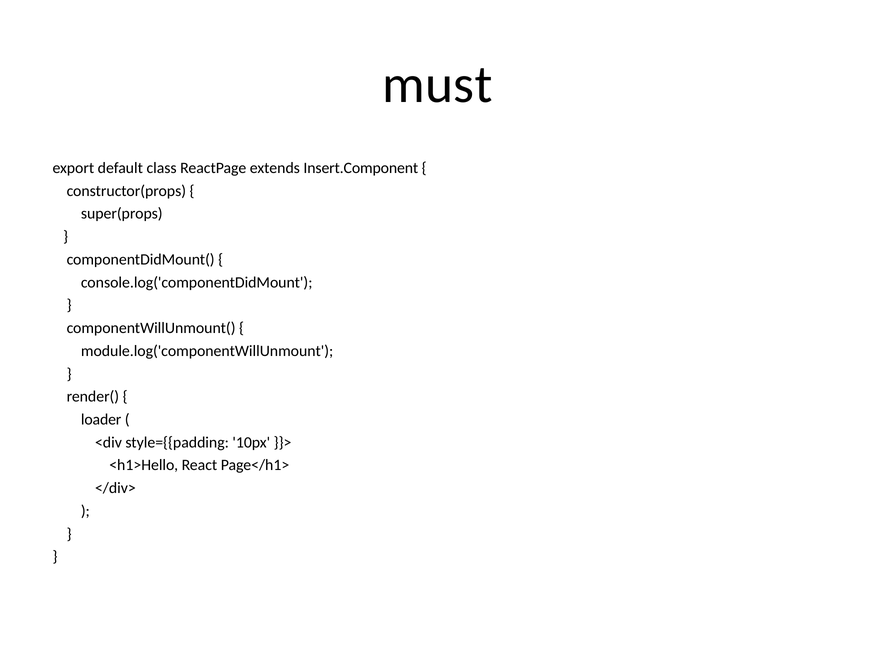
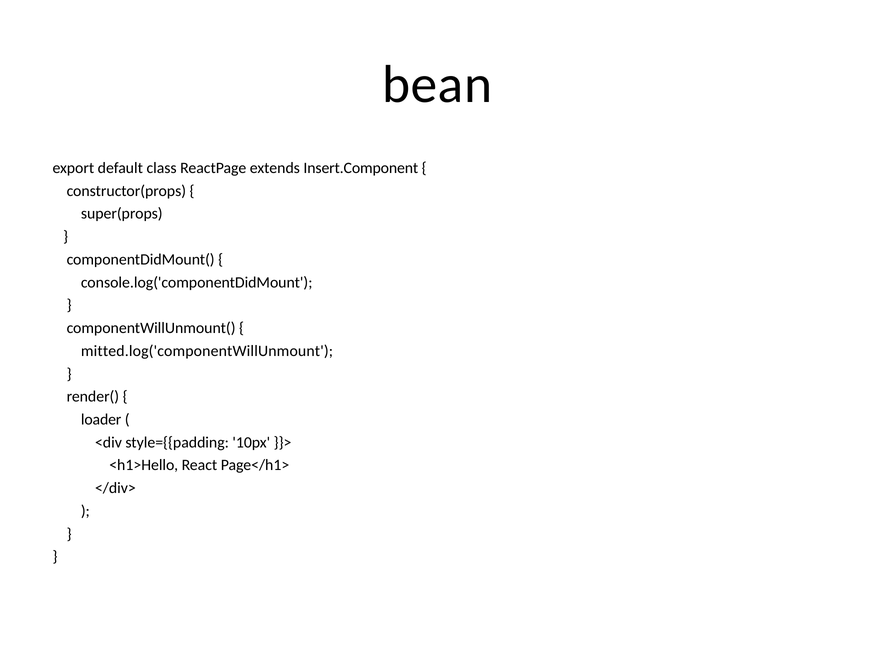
must: must -> bean
module.log('componentWillUnmount: module.log('componentWillUnmount -> mitted.log('componentWillUnmount
